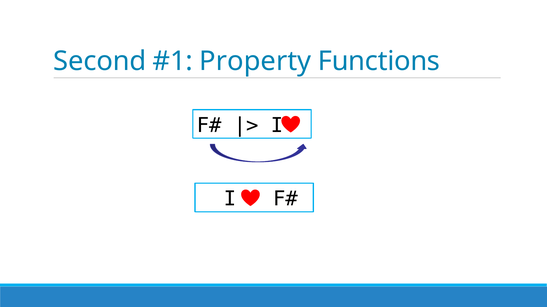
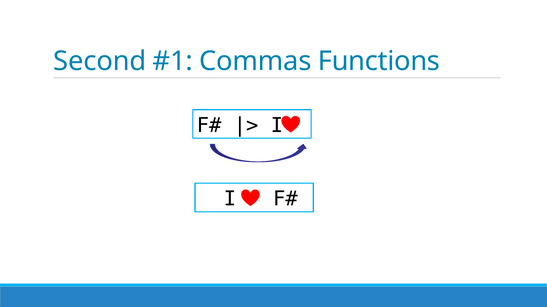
Property: Property -> Commas
